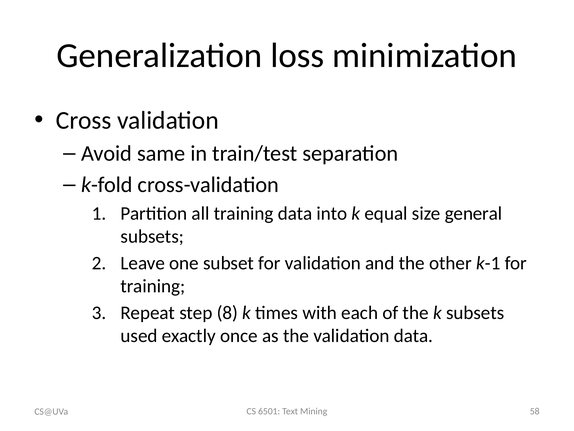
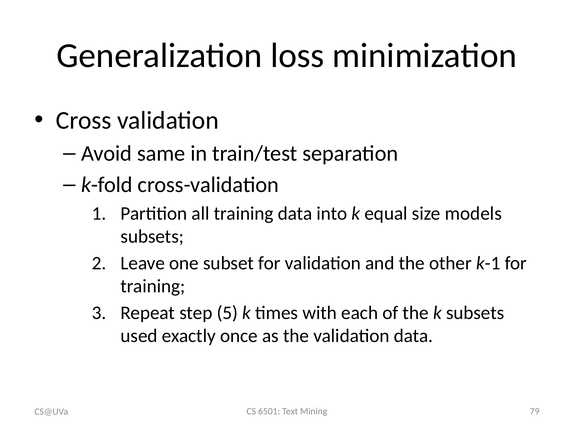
general: general -> models
8: 8 -> 5
58: 58 -> 79
